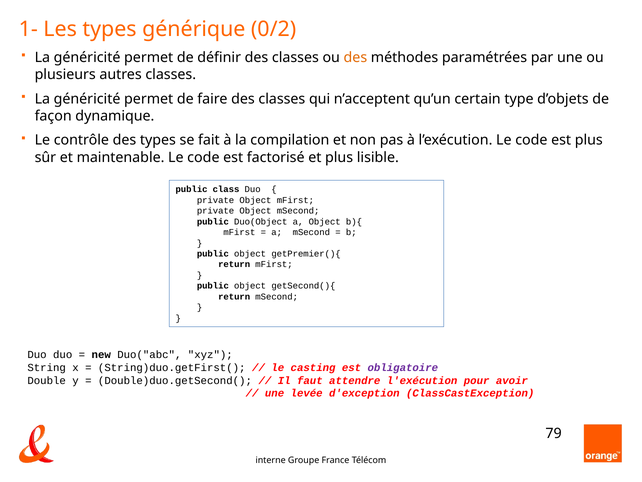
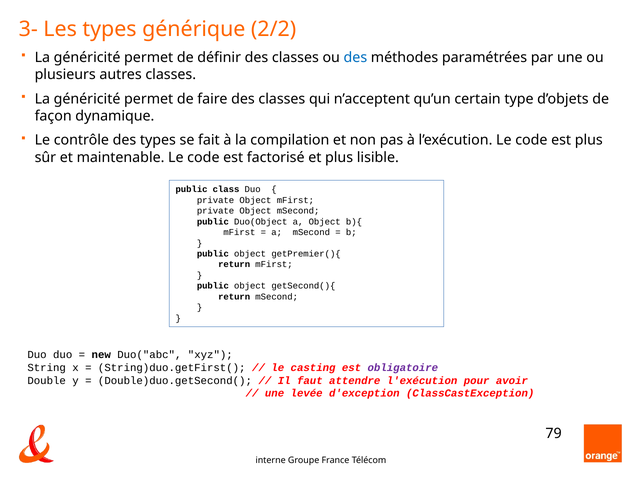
1-: 1- -> 3-
0/2: 0/2 -> 2/2
des at (355, 57) colour: orange -> blue
